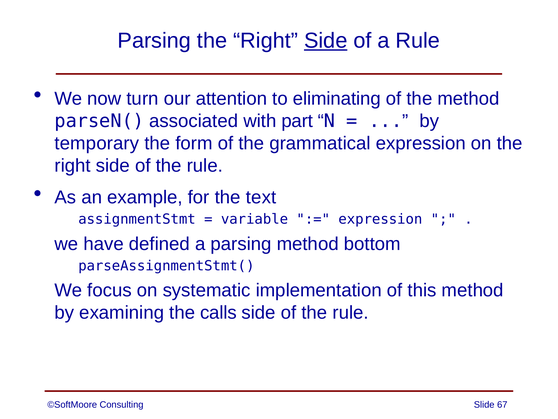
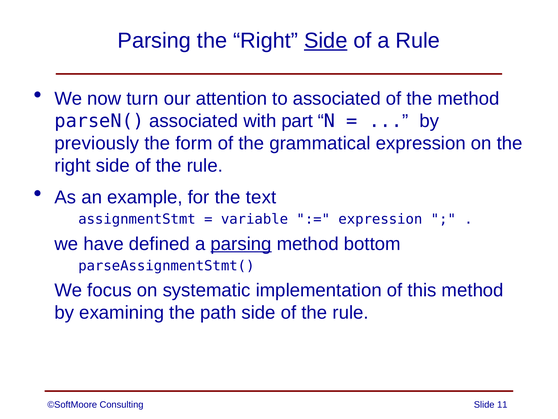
to eliminating: eliminating -> associated
temporary: temporary -> previously
parsing at (241, 244) underline: none -> present
calls: calls -> path
67: 67 -> 11
